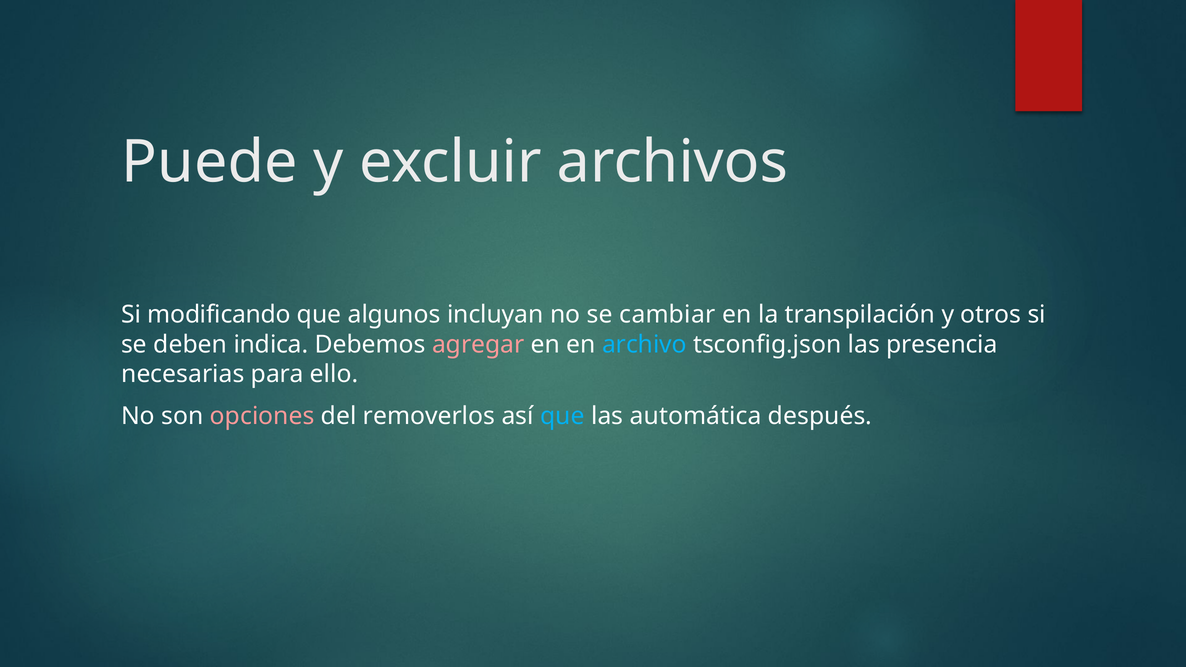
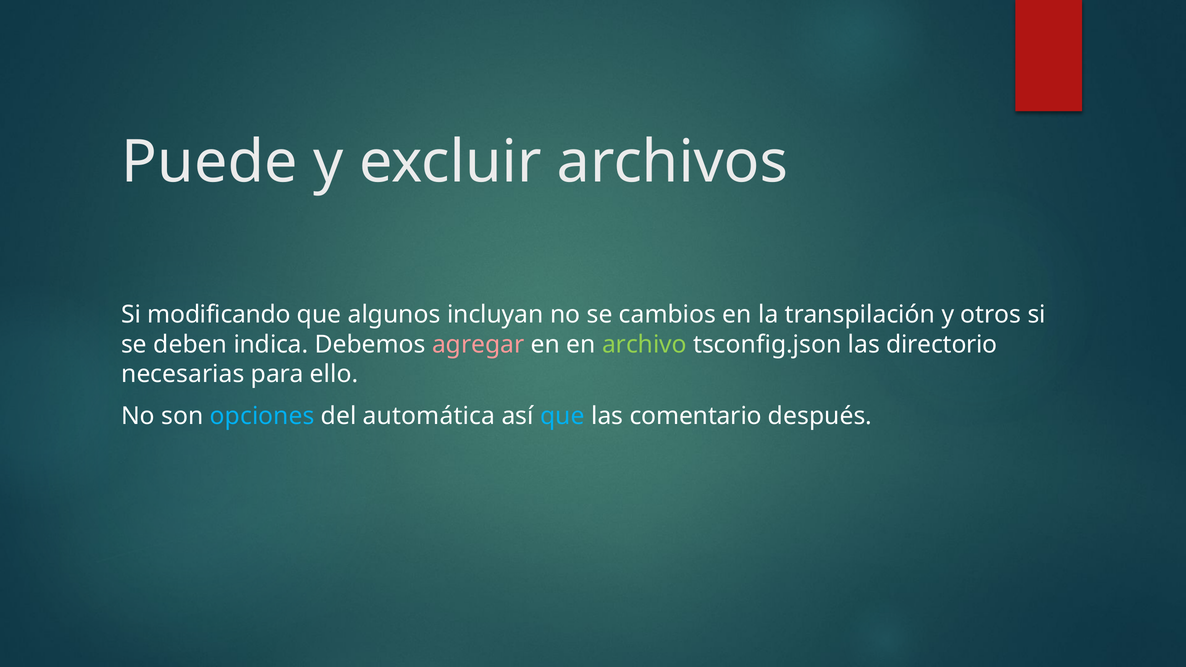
cambiar: cambiar -> cambios
archivo colour: light blue -> light green
presencia: presencia -> directorio
opciones colour: pink -> light blue
removerlos: removerlos -> automática
automática: automática -> comentario
